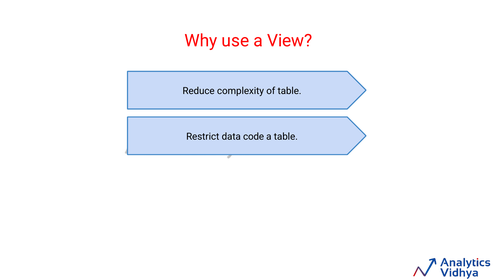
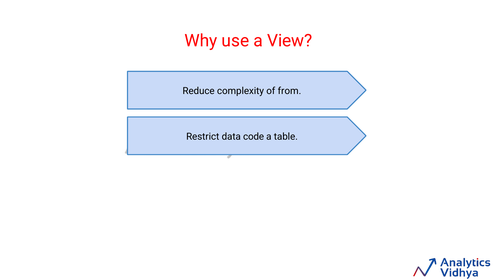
of table: table -> from
